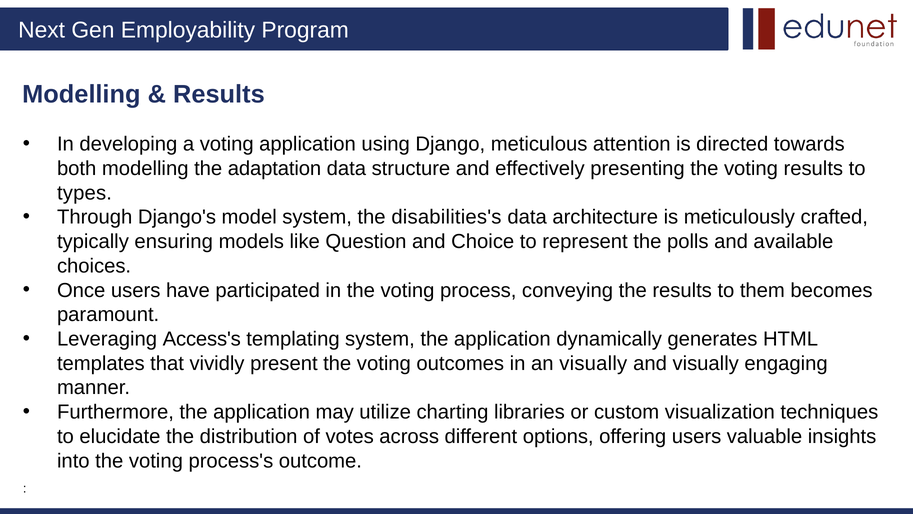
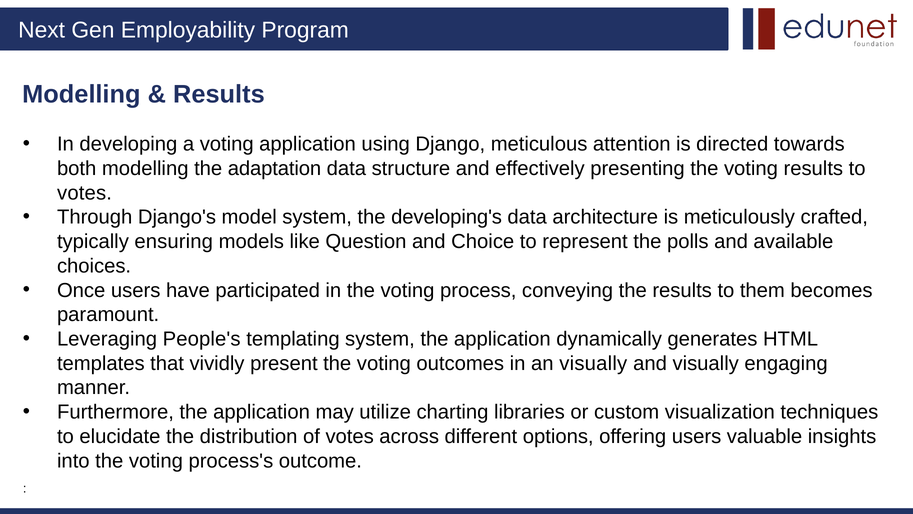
types at (85, 193): types -> votes
disabilities's: disabilities's -> developing's
Access's: Access's -> People's
